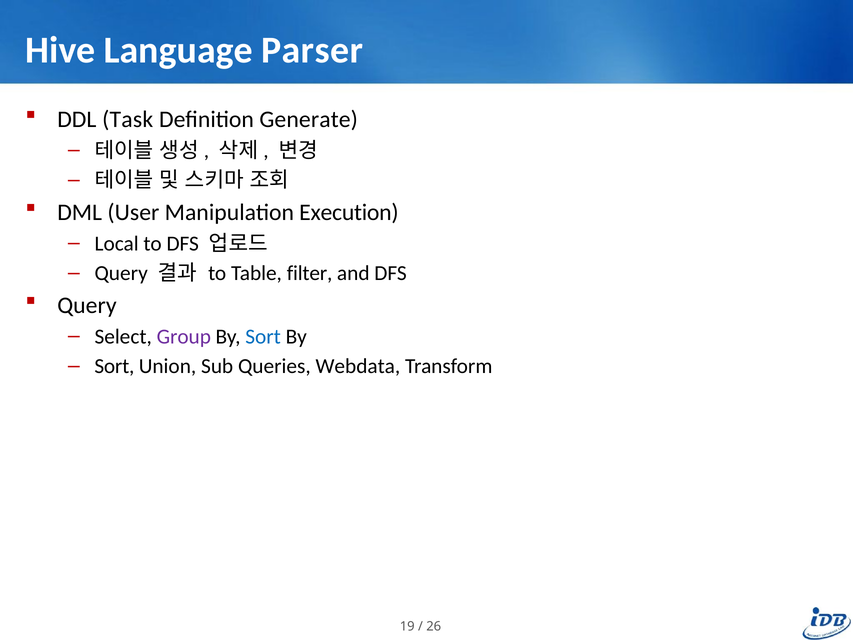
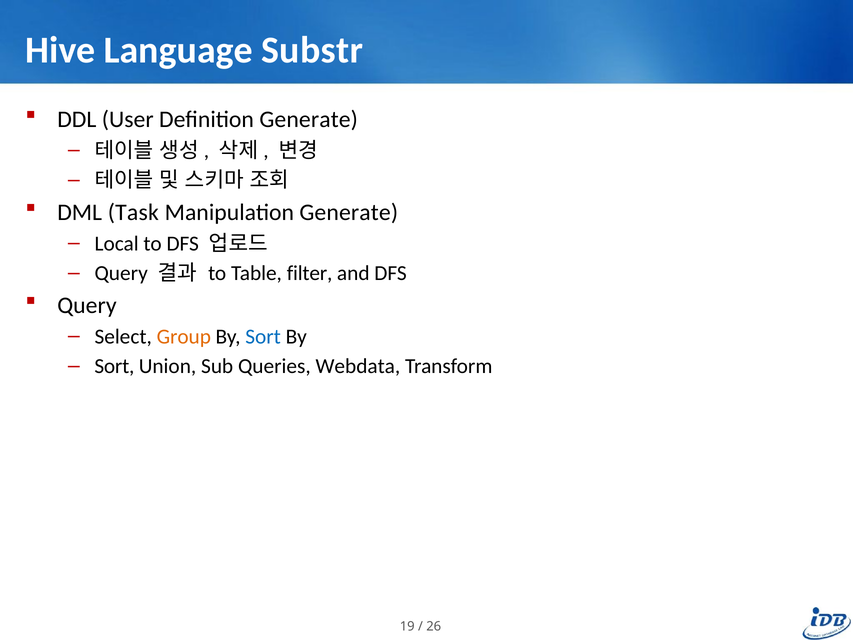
Parser: Parser -> Substr
Task: Task -> User
User: User -> Task
Manipulation Execution: Execution -> Generate
Group colour: purple -> orange
